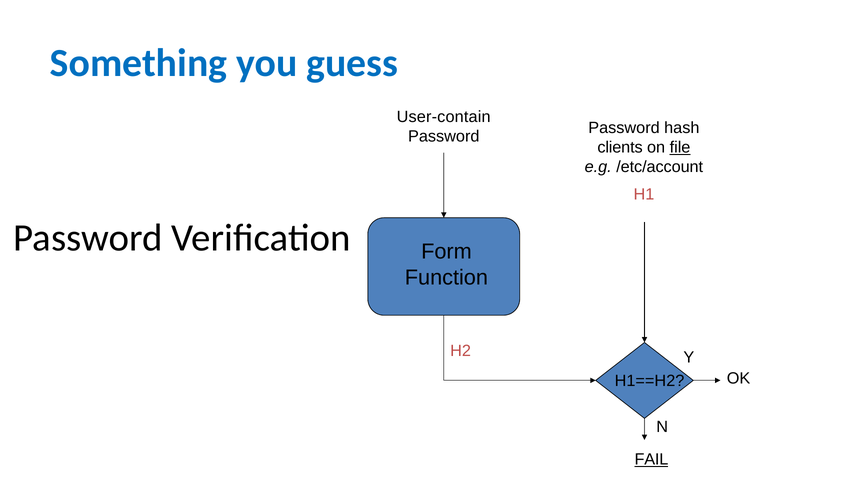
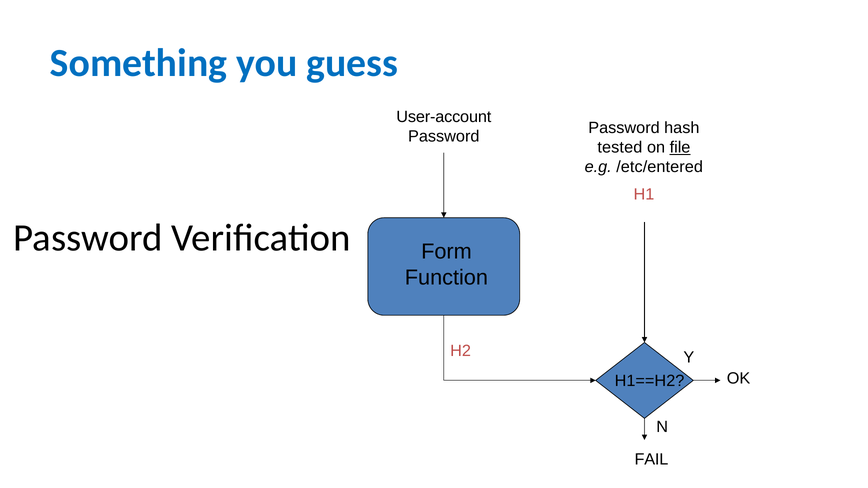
User-contain: User-contain -> User-account
clients: clients -> tested
/etc/account: /etc/account -> /etc/entered
FAIL underline: present -> none
